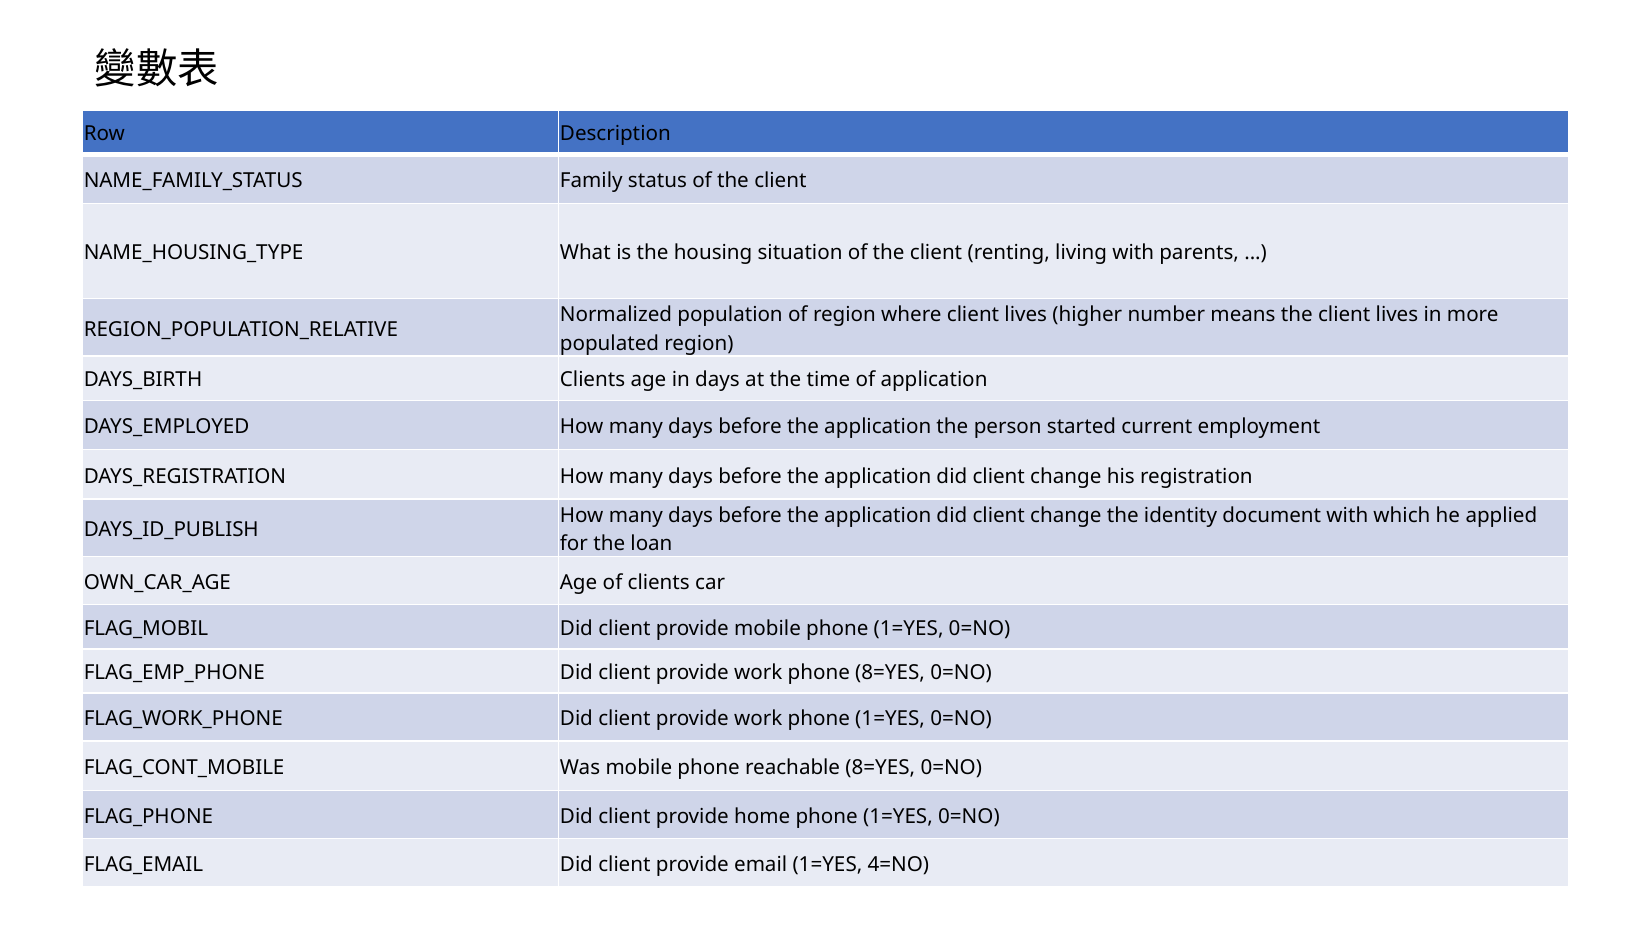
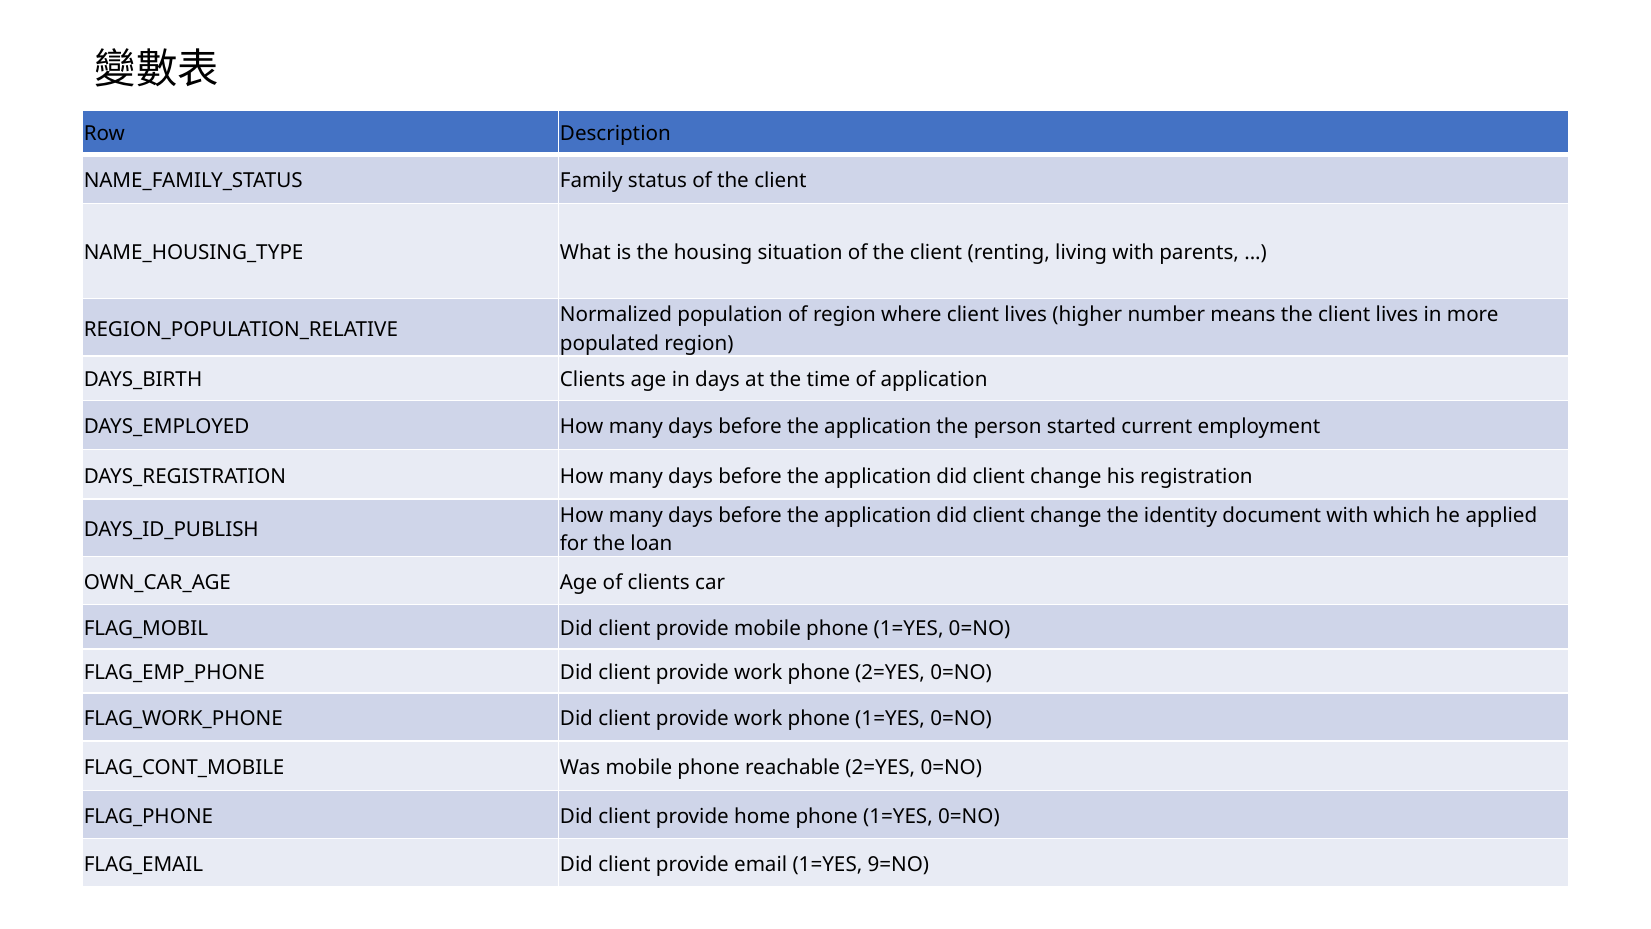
phone 8=YES: 8=YES -> 2=YES
reachable 8=YES: 8=YES -> 2=YES
4=NO: 4=NO -> 9=NO
